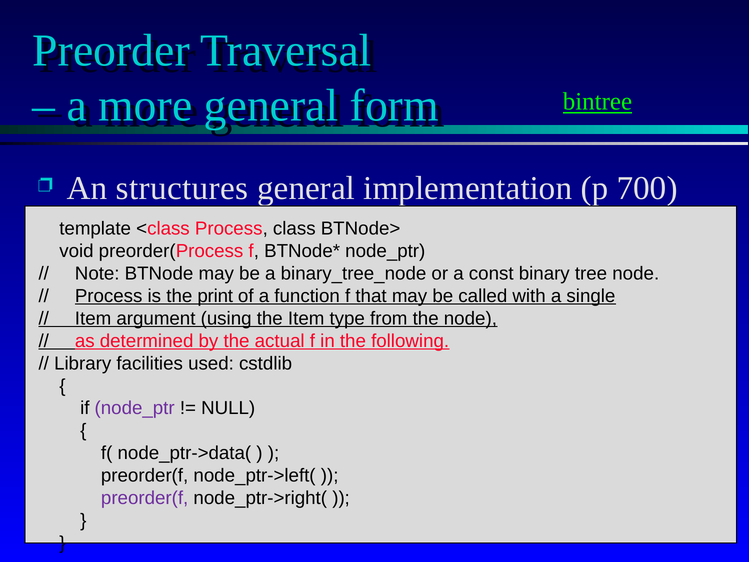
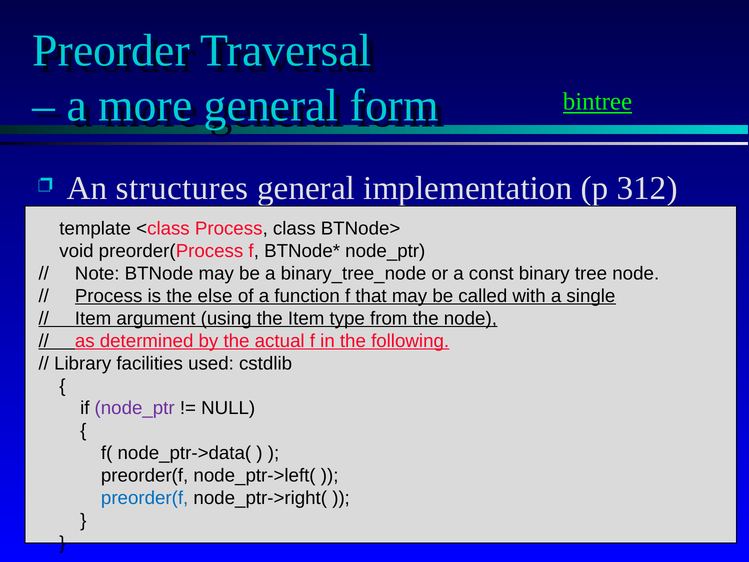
700: 700 -> 312
print: print -> else
preorder(f at (145, 498) colour: purple -> blue
